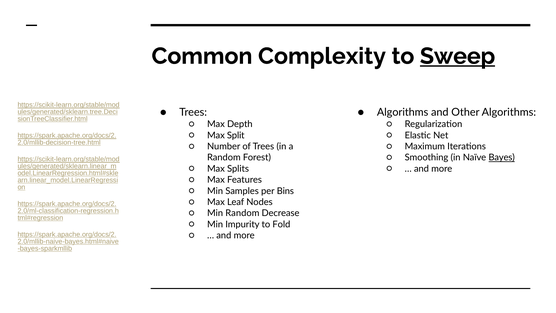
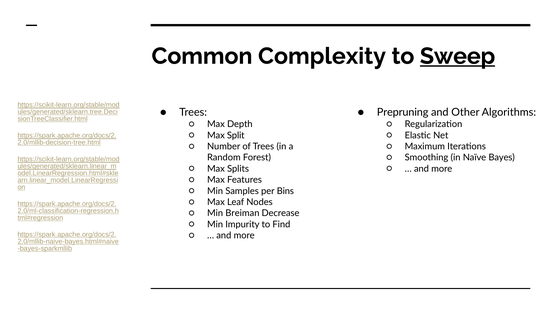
Algorithms at (403, 112): Algorithms -> Prepruning
Bayes underline: present -> none
Min Random: Random -> Breiman
Fold: Fold -> Find
